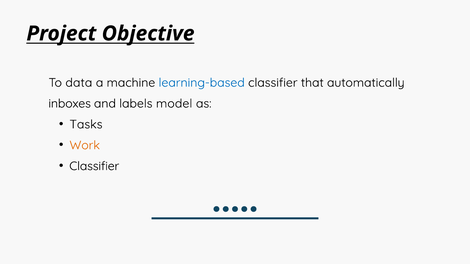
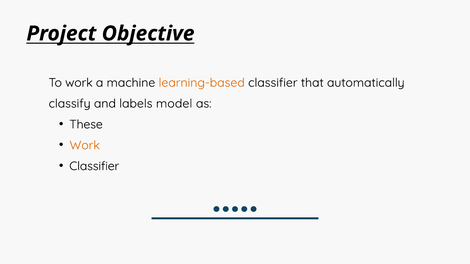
To data: data -> work
learning-based colour: blue -> orange
inboxes: inboxes -> classify
Tasks: Tasks -> These
